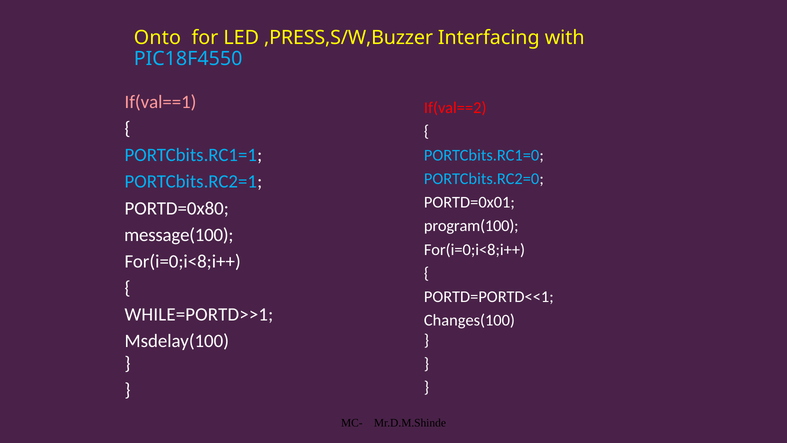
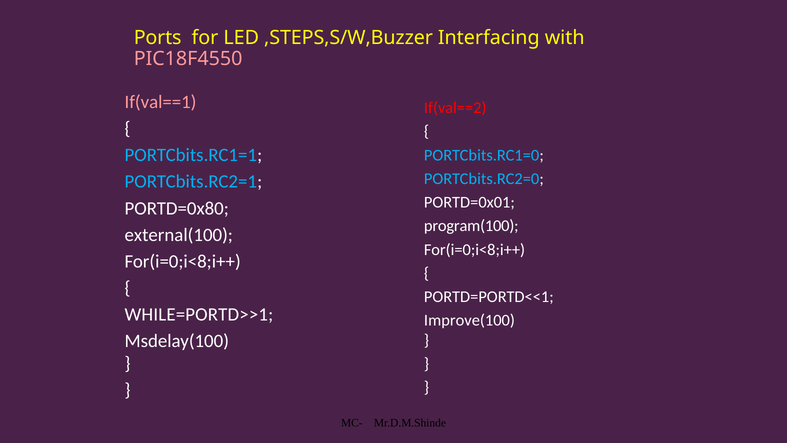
Onto: Onto -> Ports
,PRESS,S/W,Buzzer: ,PRESS,S/W,Buzzer -> ,STEPS,S/W,Buzzer
PIC18F4550 colour: light blue -> pink
message(100: message(100 -> external(100
Changes(100: Changes(100 -> Improve(100
